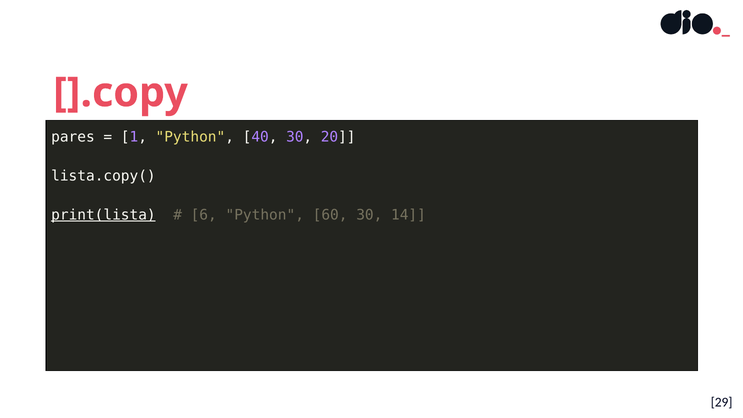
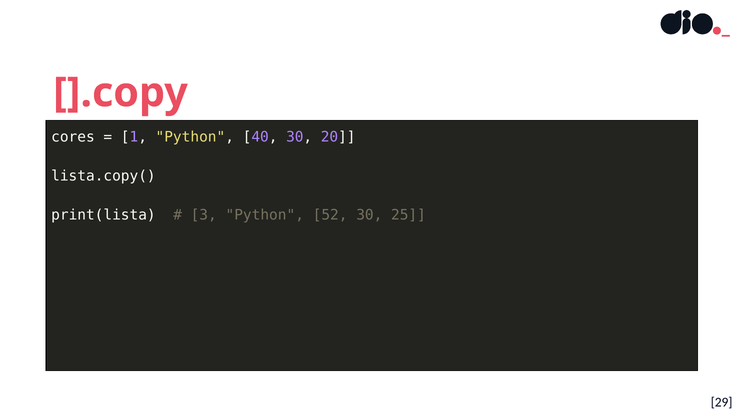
pares: pares -> cores
print(lista underline: present -> none
6: 6 -> 3
60: 60 -> 52
14: 14 -> 25
